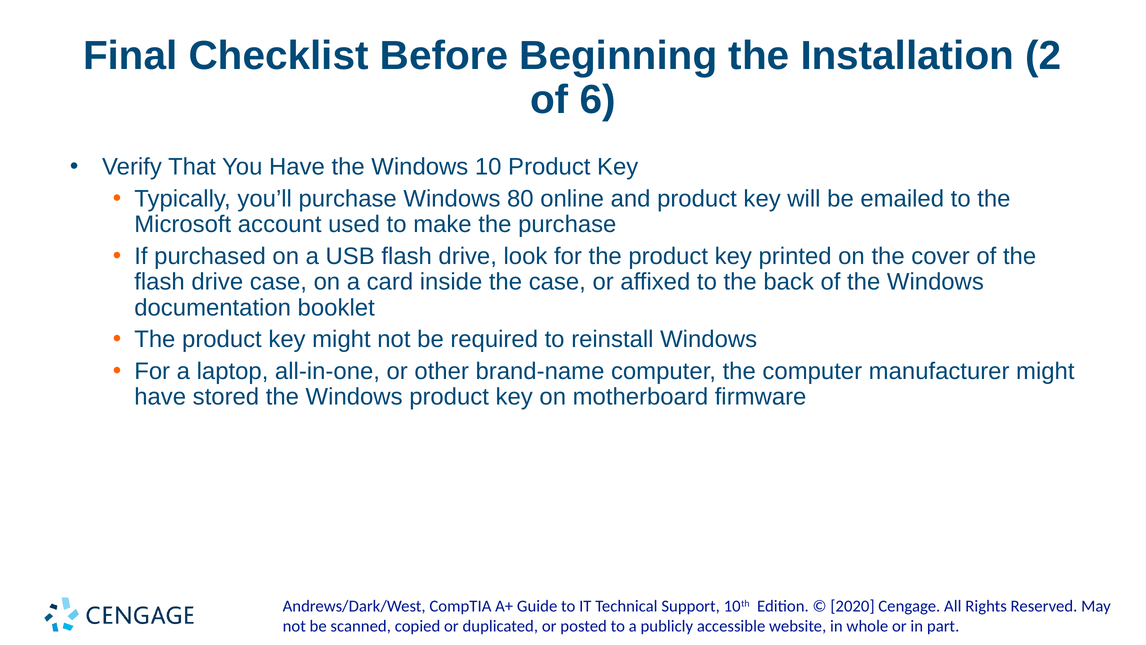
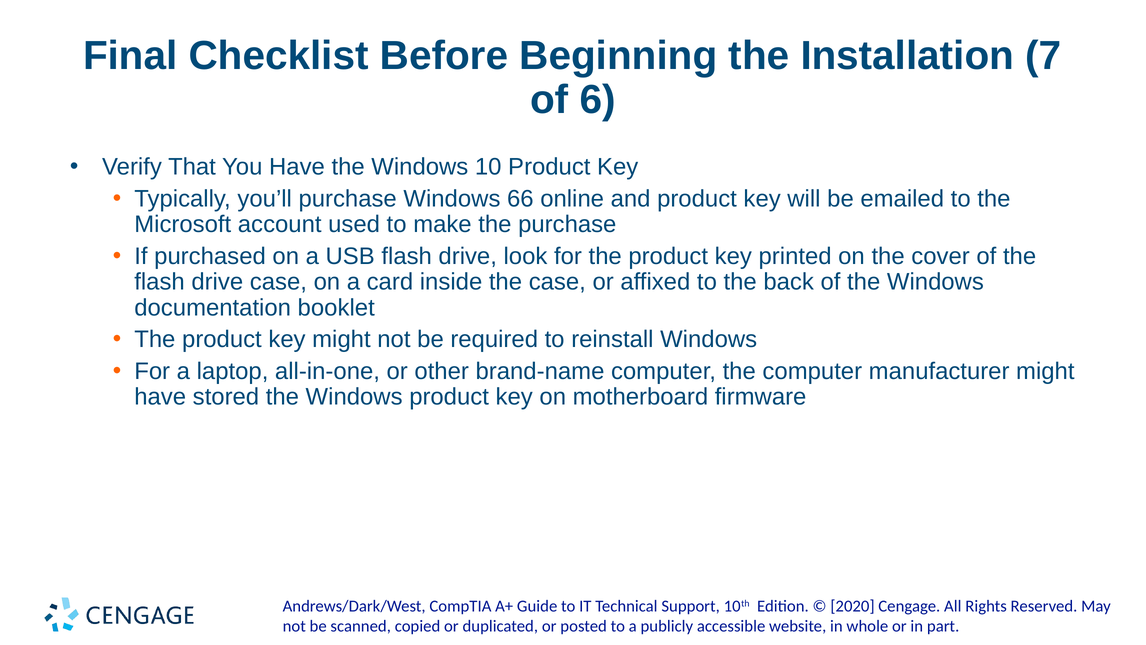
2: 2 -> 7
80: 80 -> 66
